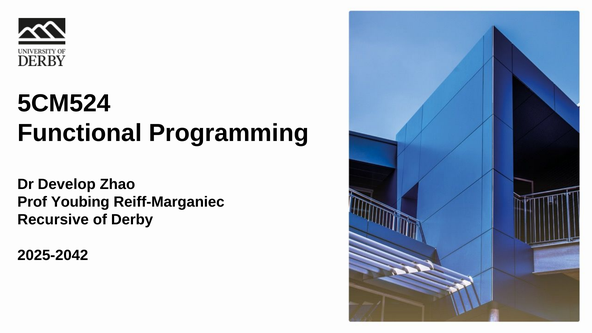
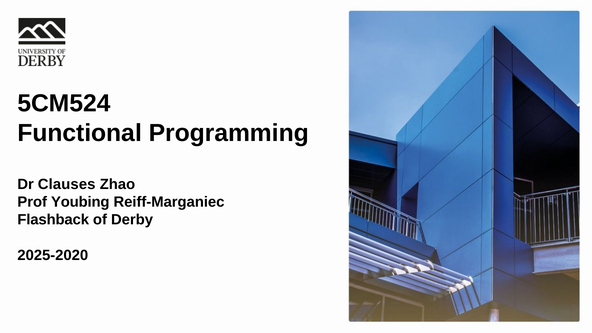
Develop: Develop -> Clauses
Recursive: Recursive -> Flashback
2025-2042: 2025-2042 -> 2025-2020
